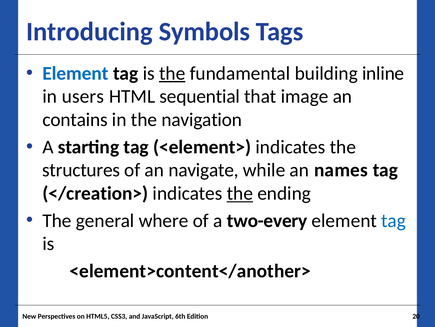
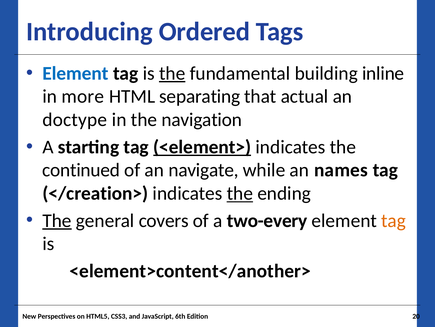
Symbols: Symbols -> Ordered
users: users -> more
sequential: sequential -> separating
image: image -> actual
contains: contains -> doctype
<element> underline: none -> present
structures: structures -> continued
The at (57, 220) underline: none -> present
where: where -> covers
tag at (394, 220) colour: blue -> orange
